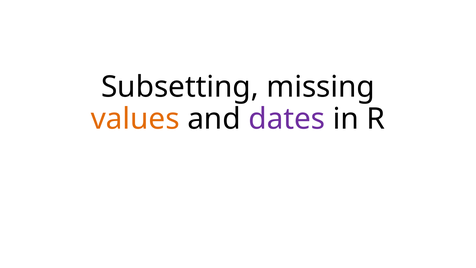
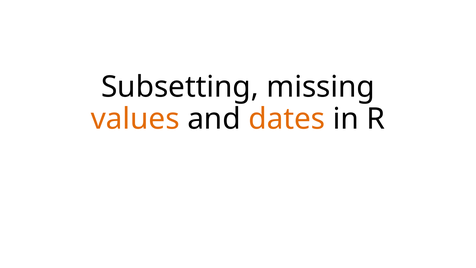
dates colour: purple -> orange
